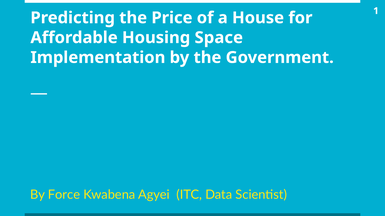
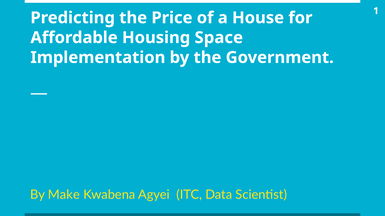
Force: Force -> Make
